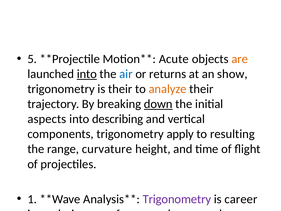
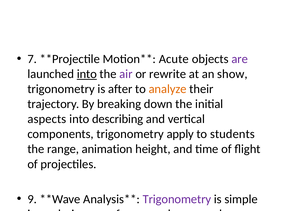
5: 5 -> 7
are colour: orange -> purple
air colour: blue -> purple
returns: returns -> rewrite
is their: their -> after
down underline: present -> none
resulting: resulting -> students
curvature: curvature -> animation
1: 1 -> 9
career: career -> simple
